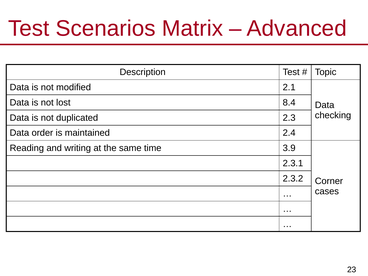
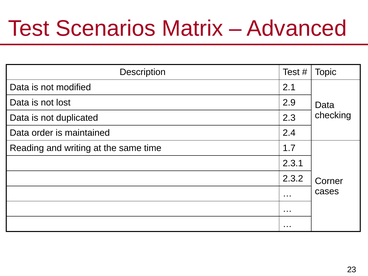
8.4: 8.4 -> 2.9
3.9: 3.9 -> 1.7
